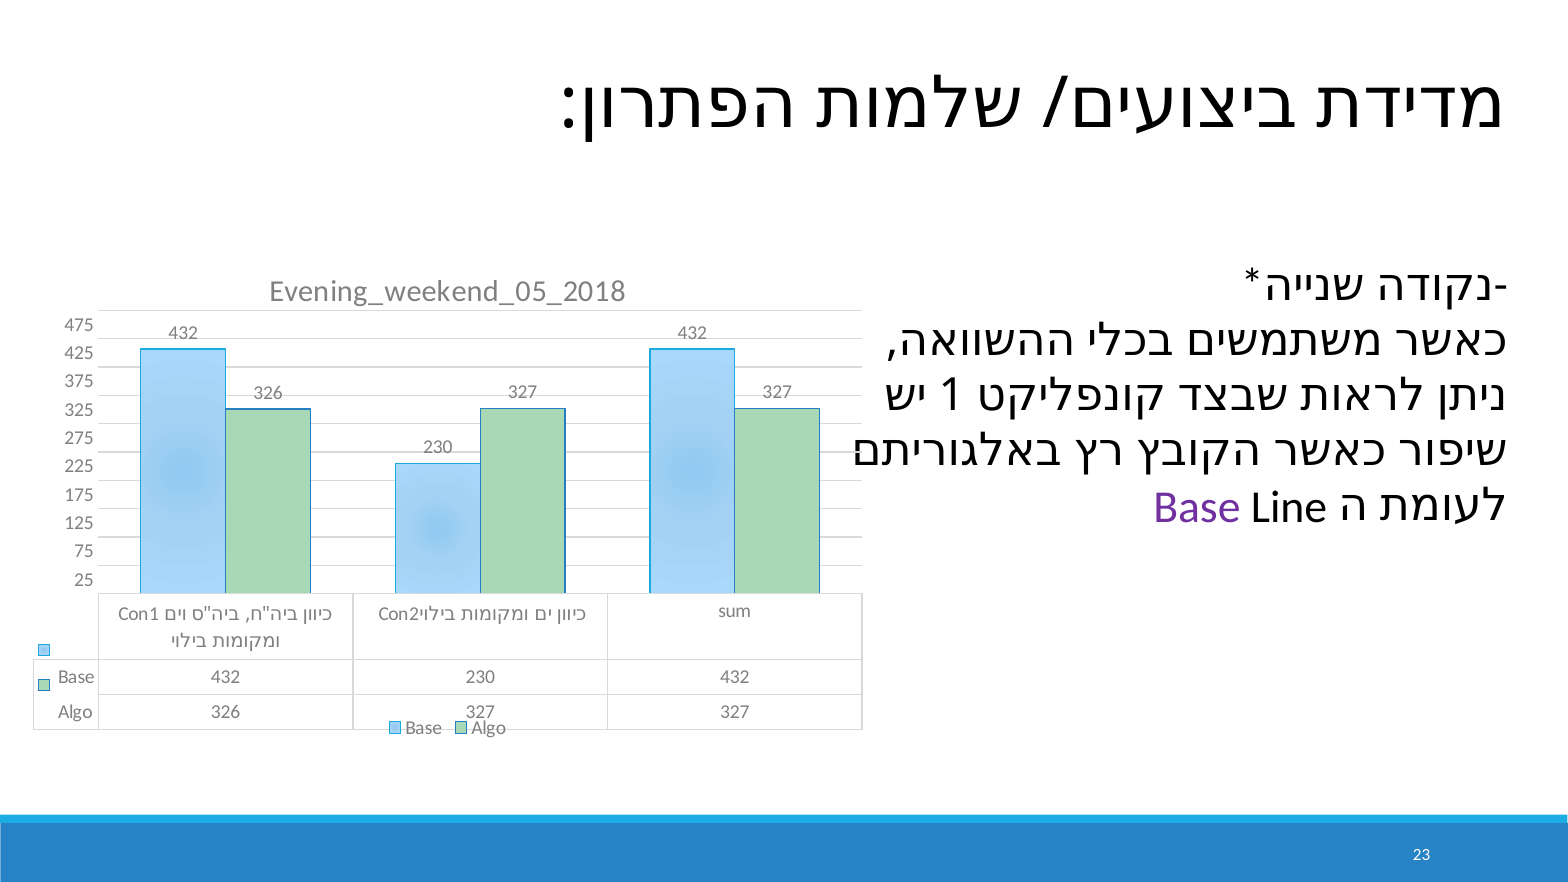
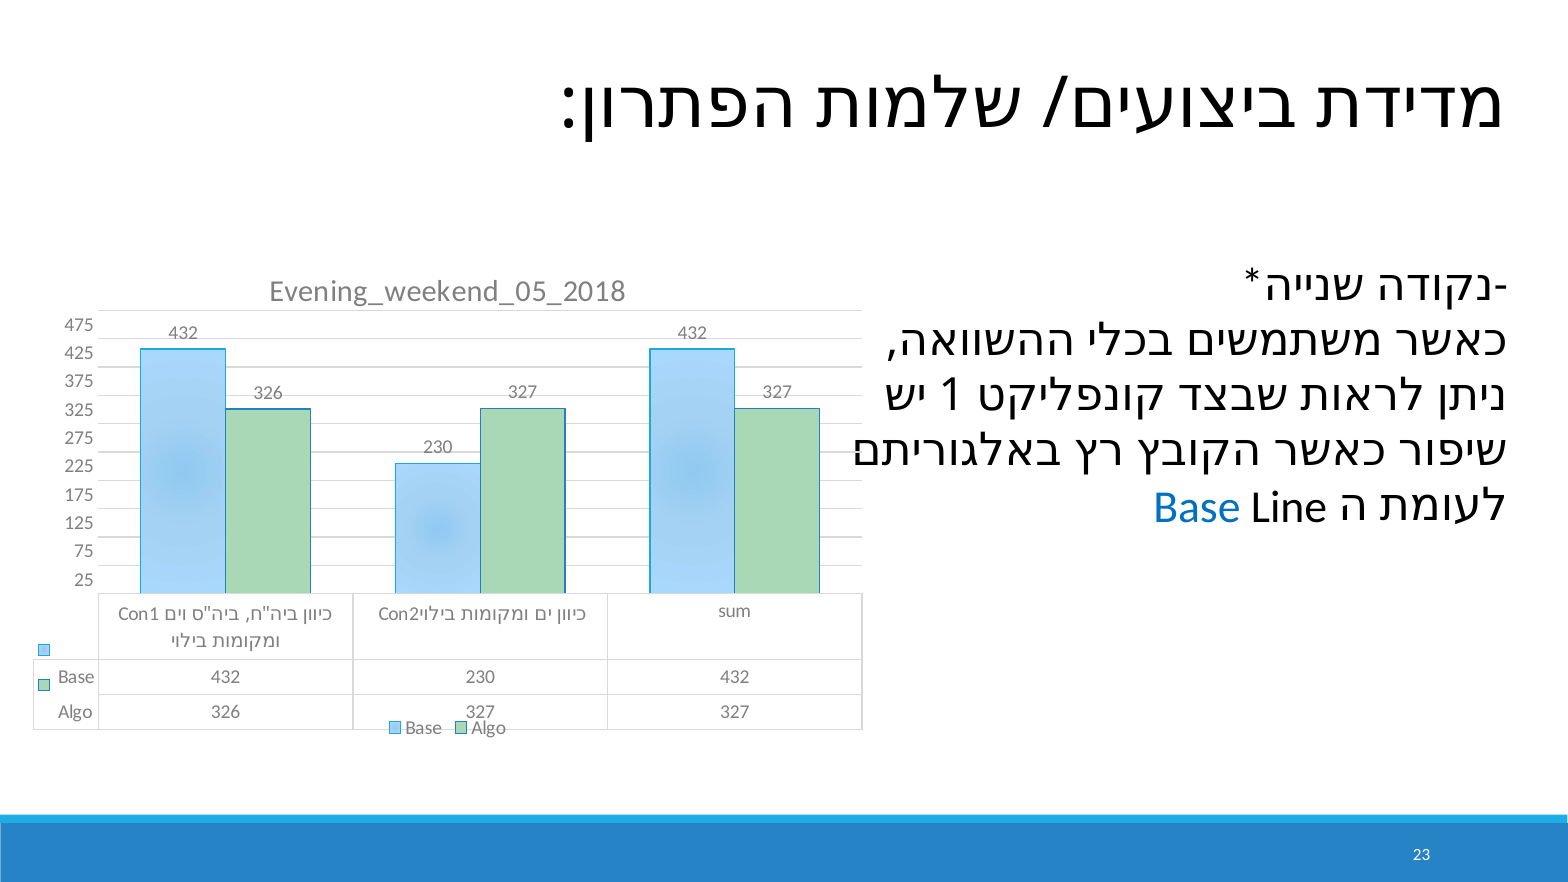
Base at (1197, 507) colour: purple -> blue
